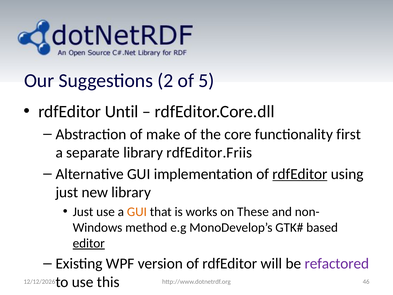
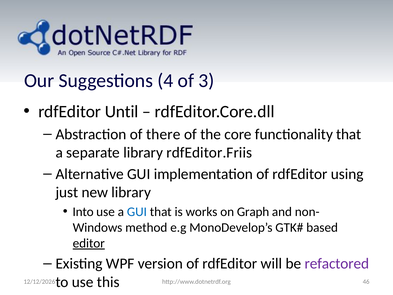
2: 2 -> 4
5: 5 -> 3
make: make -> there
functionality first: first -> that
rdfEditor at (300, 174) underline: present -> none
Just at (83, 212): Just -> Into
GUI at (137, 212) colour: orange -> blue
These: These -> Graph
